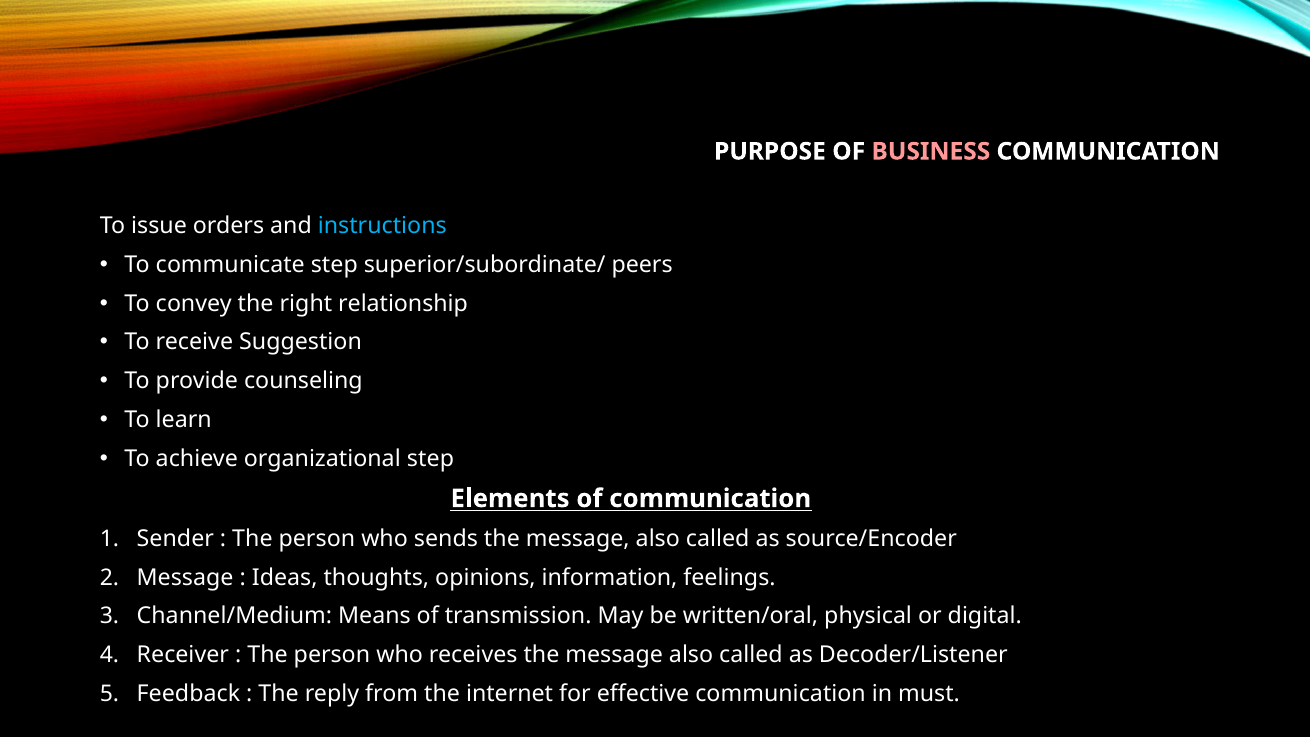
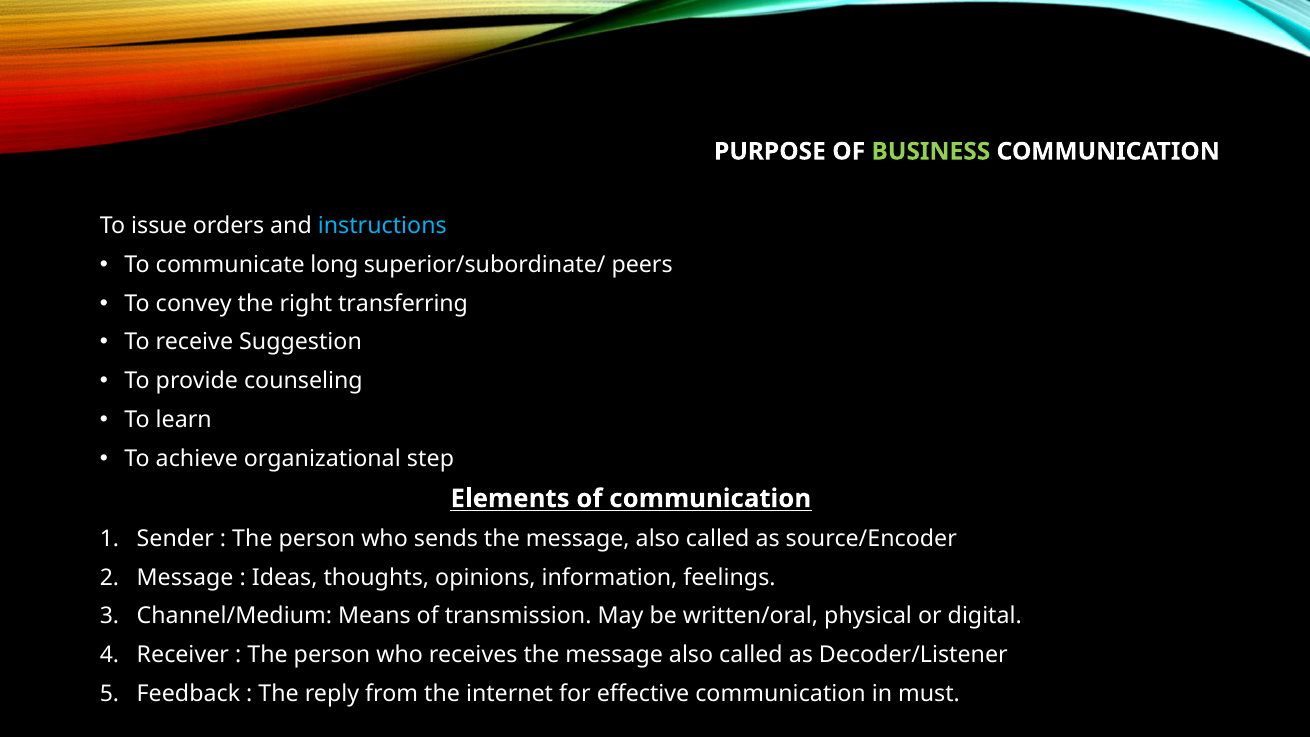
BUSINESS colour: pink -> light green
communicate step: step -> long
relationship: relationship -> transferring
